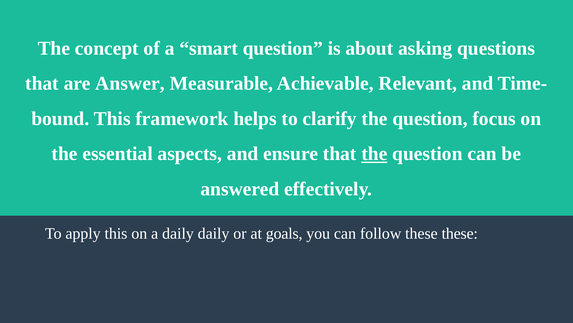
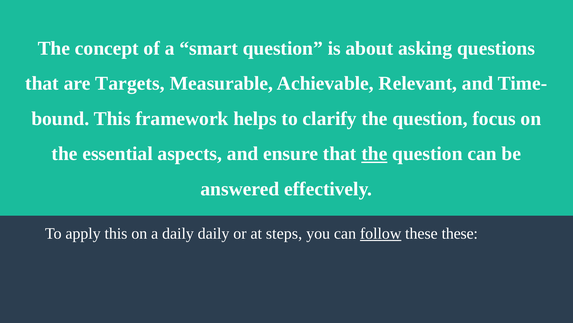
Answer: Answer -> Targets
goals: goals -> steps
follow underline: none -> present
